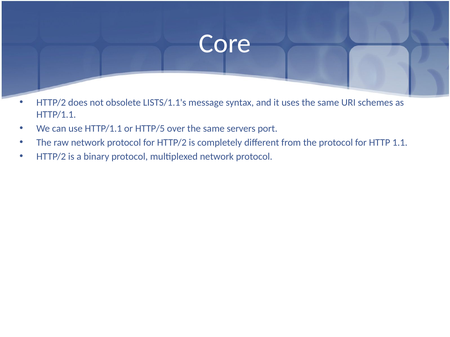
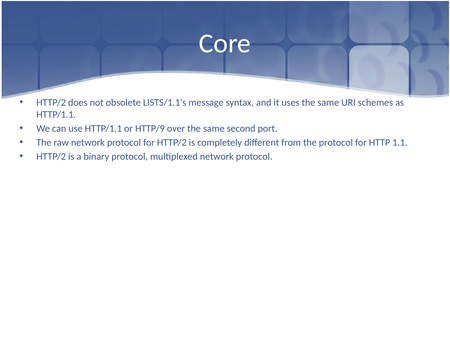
HTTP/5: HTTP/5 -> HTTP/9
servers: servers -> second
